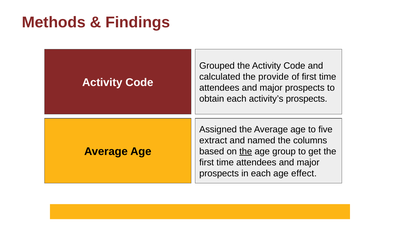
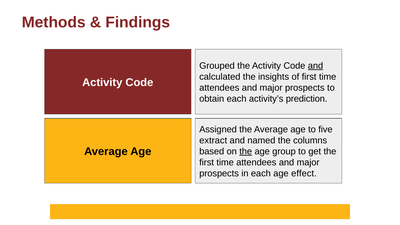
and at (315, 66) underline: none -> present
provide: provide -> insights
activity’s prospects: prospects -> prediction
